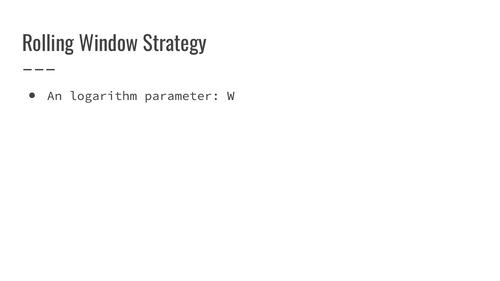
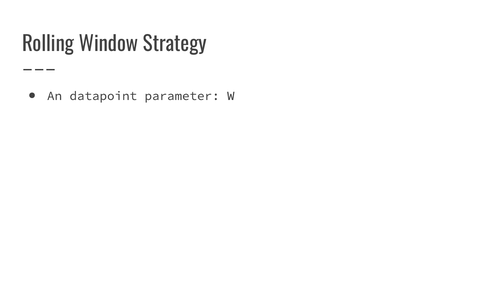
logarithm: logarithm -> datapoint
